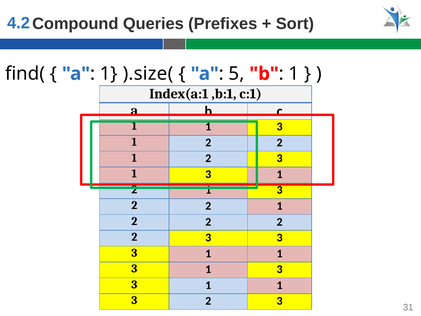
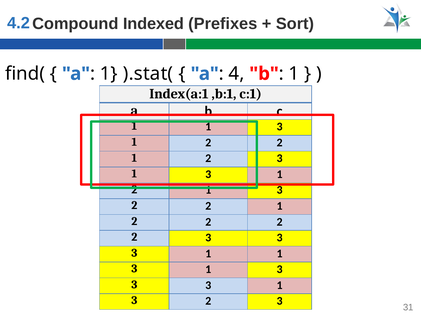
Queries: Queries -> Indexed
).size(: ).size( -> ).stat(
5: 5 -> 4
1 at (208, 285): 1 -> 3
